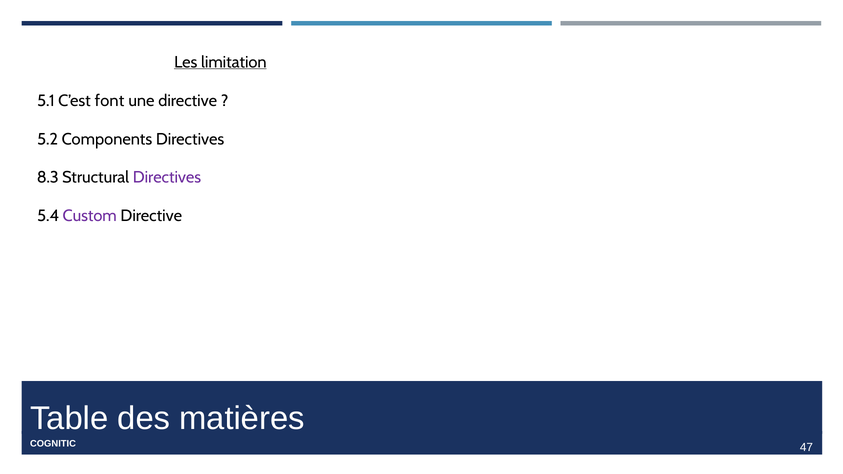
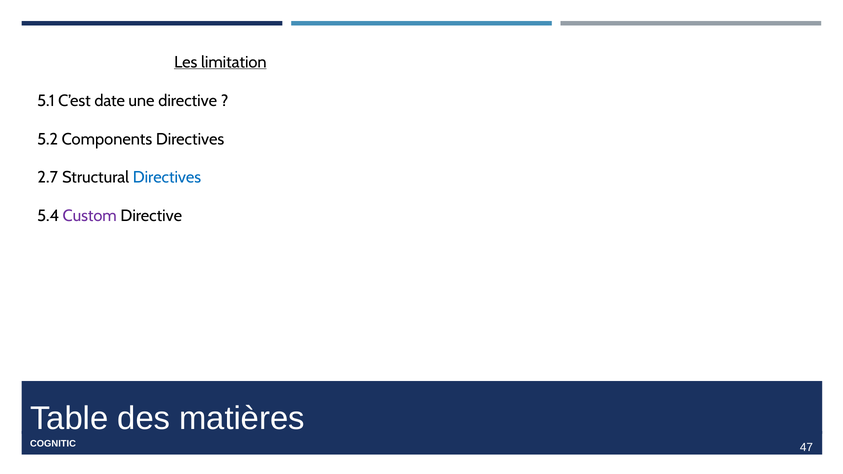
font: font -> date
8.3: 8.3 -> 2.7
Directives at (167, 178) colour: purple -> blue
